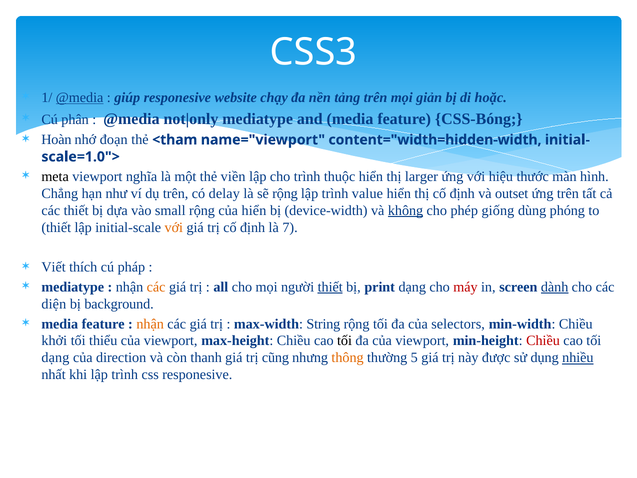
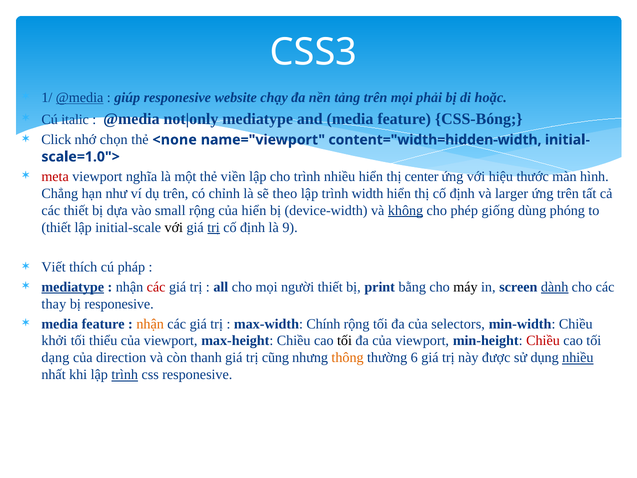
giản: giản -> phải
phân: phân -> italic
Hoàn: Hoàn -> Click
đoạn: đoạn -> chọn
<tham: <tham -> <none
meta colour: black -> red
trình thuộc: thuộc -> nhiều
larger: larger -> center
delay: delay -> chỉnh
sẽ rộng: rộng -> theo
value: value -> width
outset: outset -> larger
với at (174, 227) colour: orange -> black
trị at (214, 227) underline: none -> present
7: 7 -> 9
mediatype at (73, 287) underline: none -> present
các at (156, 287) colour: orange -> red
thiết at (330, 287) underline: present -> none
print dạng: dạng -> bằng
máy colour: red -> black
diện: diện -> thay
bị background: background -> responesive
String: String -> Chính
5: 5 -> 6
trình at (125, 375) underline: none -> present
